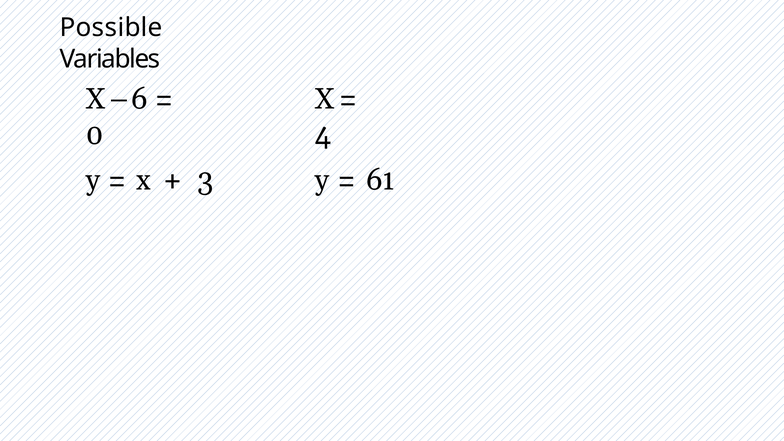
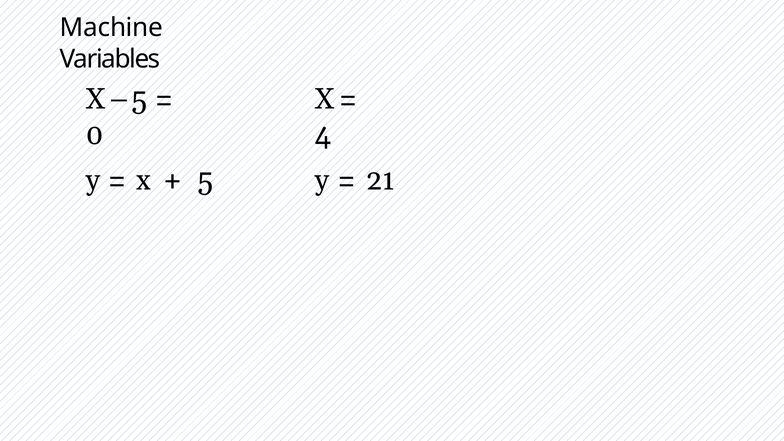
Possible: Possible -> Machine
6 at (140, 99): 6 -> 5
3 at (206, 180): 3 -> 5
61: 61 -> 21
